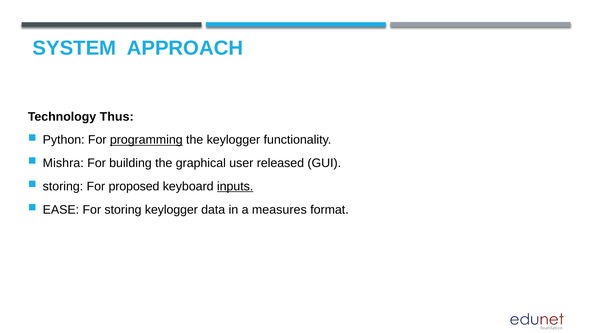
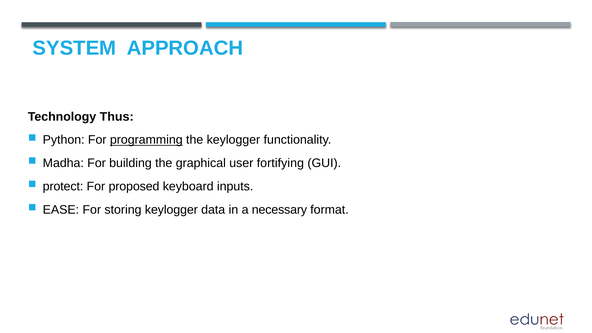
Mishra: Mishra -> Madha
released: released -> fortifying
storing at (63, 186): storing -> protect
inputs underline: present -> none
measures: measures -> necessary
